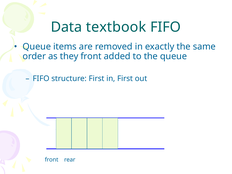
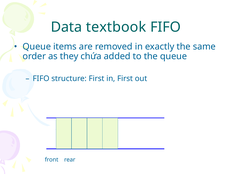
they front: front -> chứa
